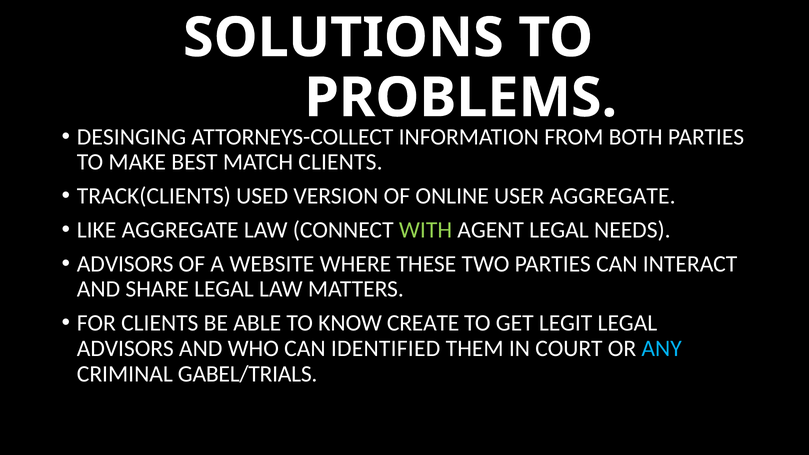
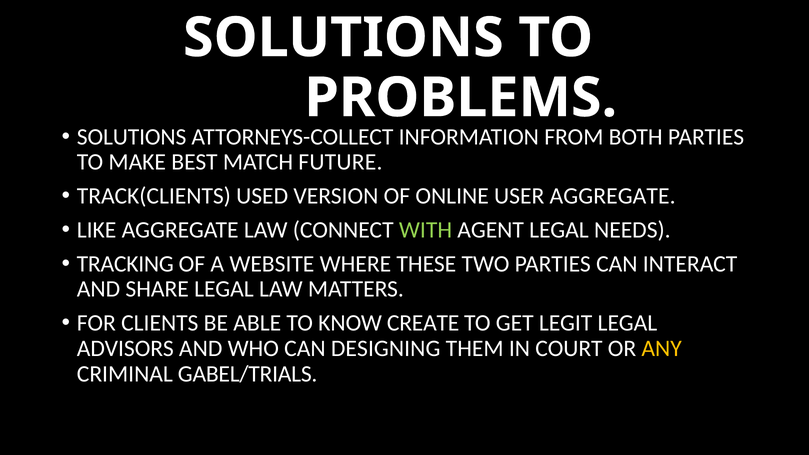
DESINGING at (132, 137): DESINGING -> SOLUTIONS
MATCH CLIENTS: CLIENTS -> FUTURE
ADVISORS at (125, 264): ADVISORS -> TRACKING
IDENTIFIED: IDENTIFIED -> DESIGNING
ANY colour: light blue -> yellow
